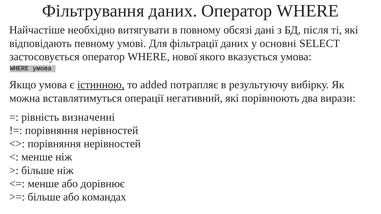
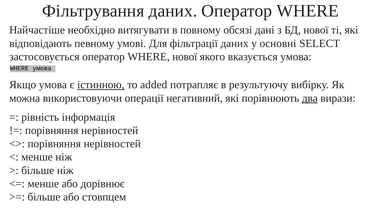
БД після: після -> нової
вставлятимуться: вставлятимуться -> використовуючи
два underline: none -> present
визначенні: визначенні -> інформація
командах: командах -> стовпцем
